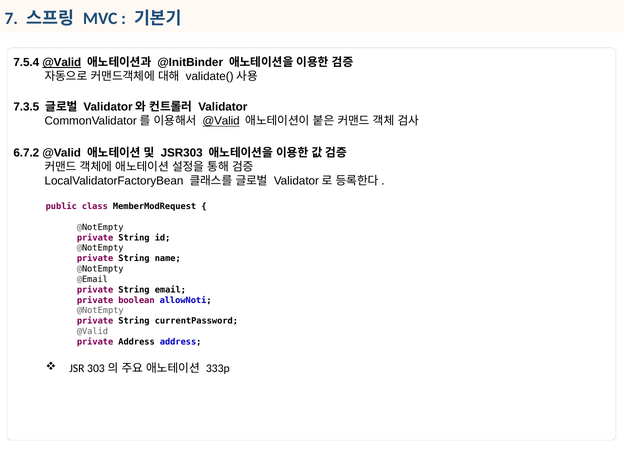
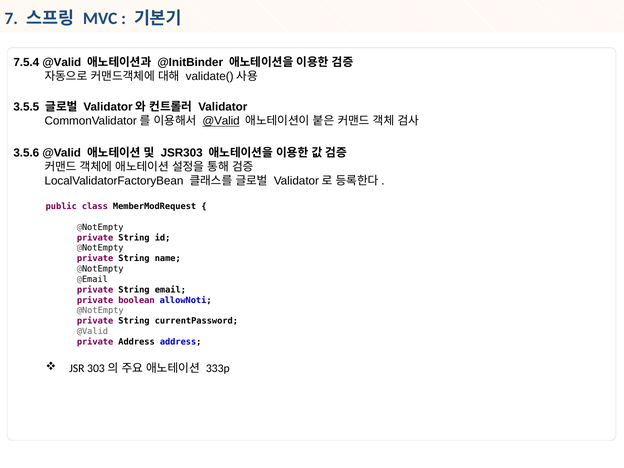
@Valid at (62, 63) underline: present -> none
7.3.5: 7.3.5 -> 3.5.5
6.7.2: 6.7.2 -> 3.5.6
